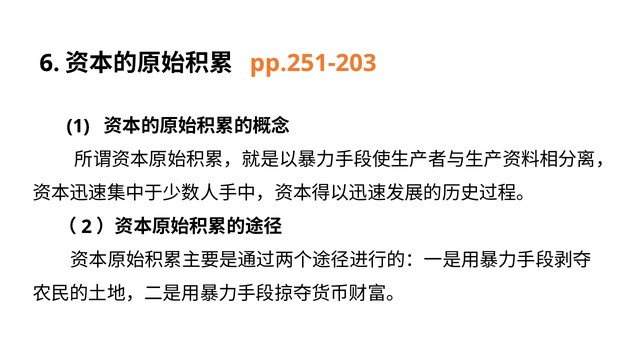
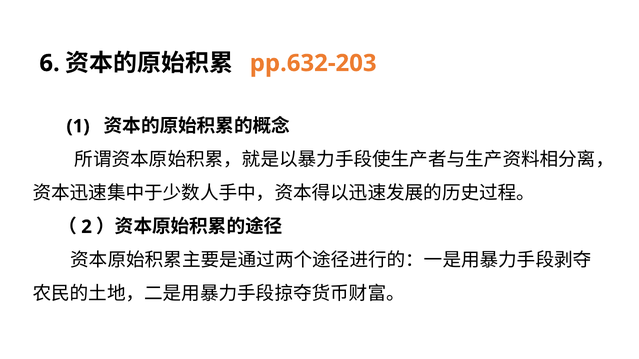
pp.251-203: pp.251-203 -> pp.632-203
